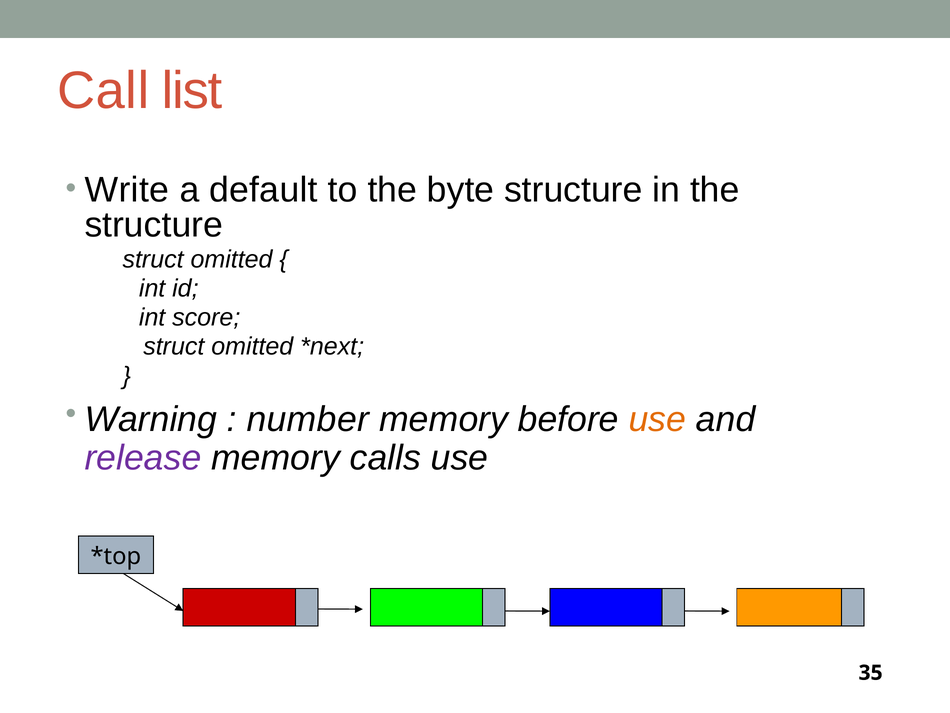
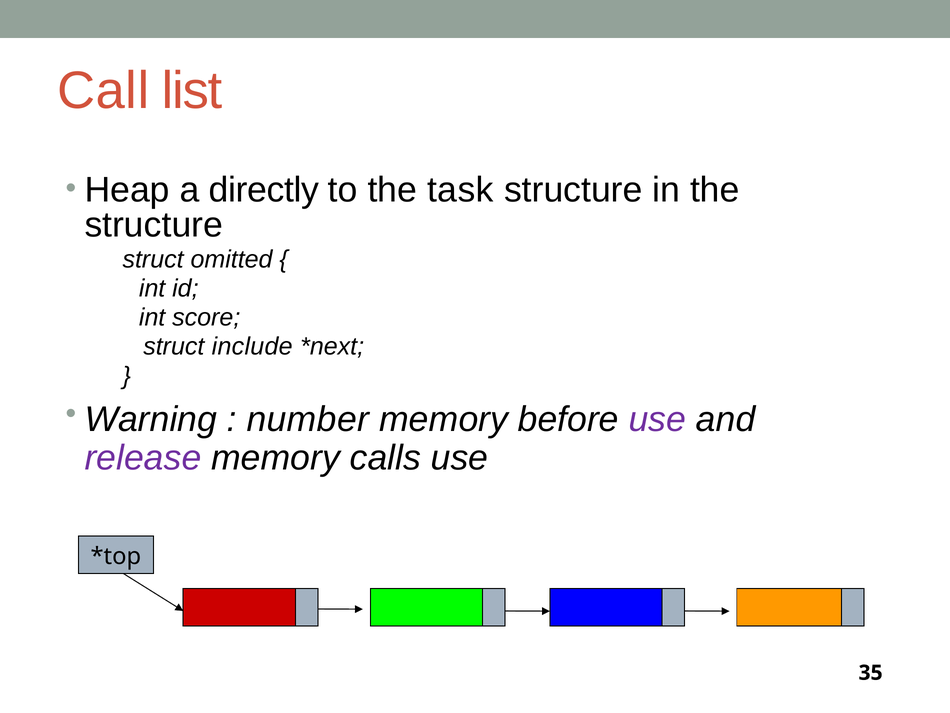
Write: Write -> Heap
default: default -> directly
byte: byte -> task
omitted at (252, 346): omitted -> include
use at (657, 419) colour: orange -> purple
